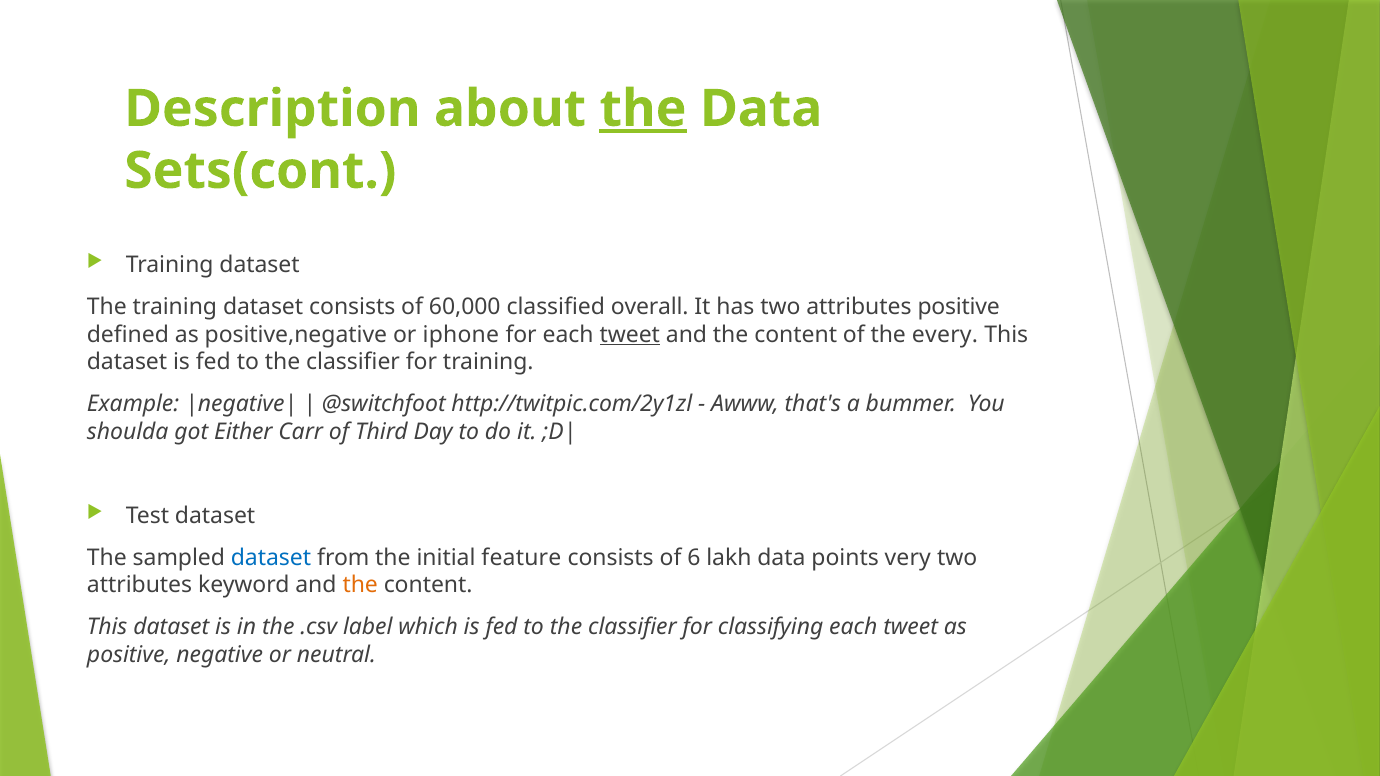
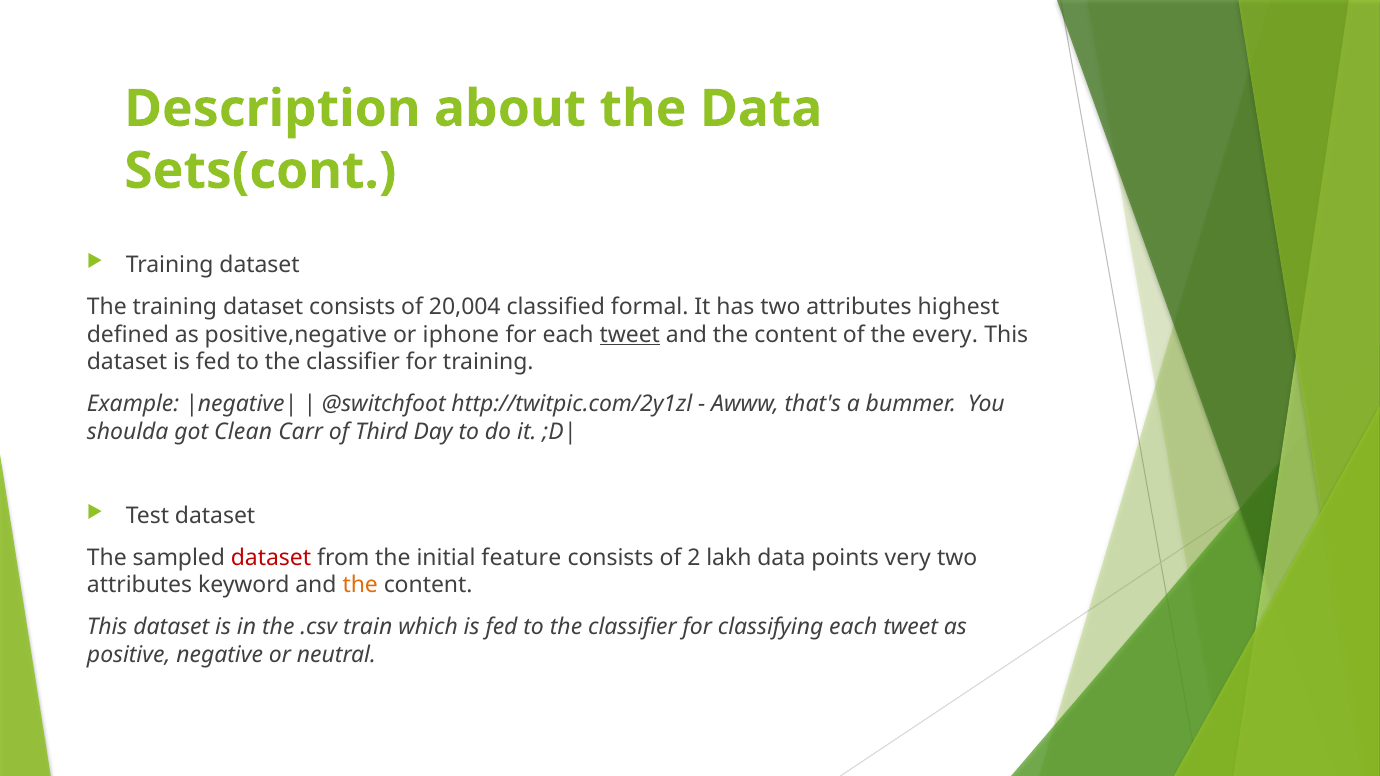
the at (643, 109) underline: present -> none
60,000: 60,000 -> 20,004
overall: overall -> formal
attributes positive: positive -> highest
Either: Either -> Clean
dataset at (271, 558) colour: blue -> red
6: 6 -> 2
label: label -> train
